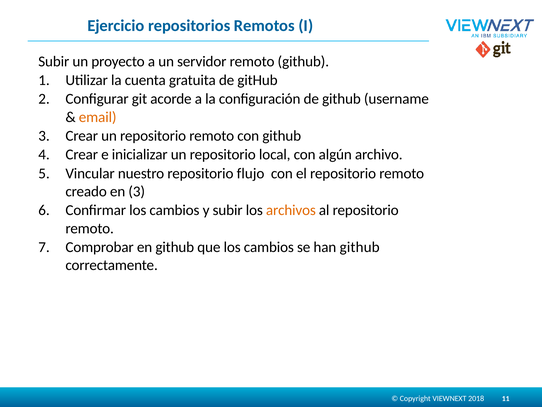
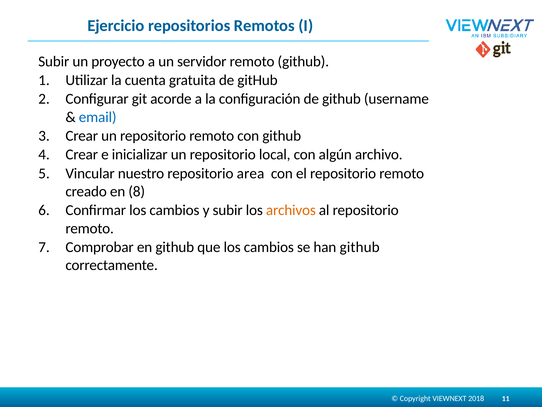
email colour: orange -> blue
flujo: flujo -> area
en 3: 3 -> 8
